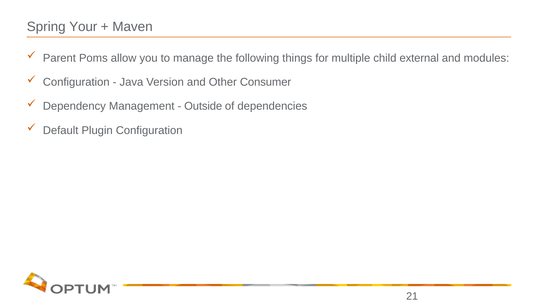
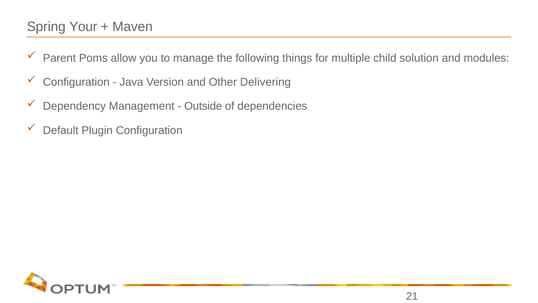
external: external -> solution
Consumer: Consumer -> Delivering
